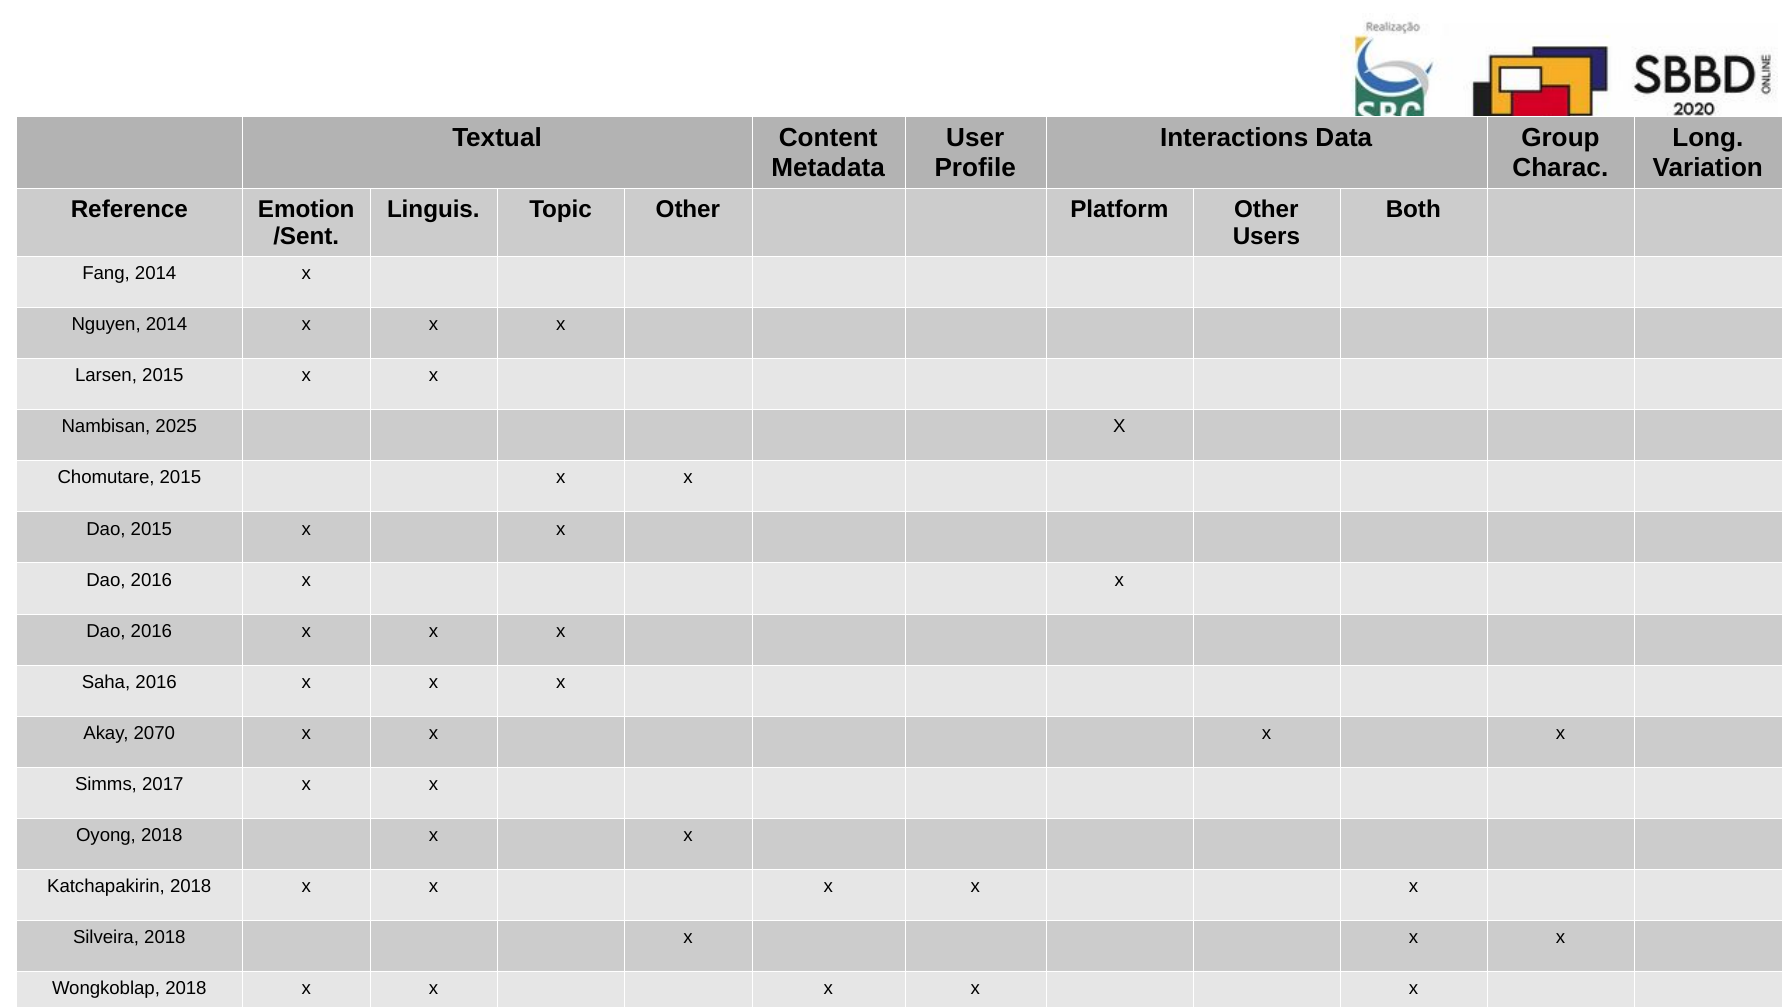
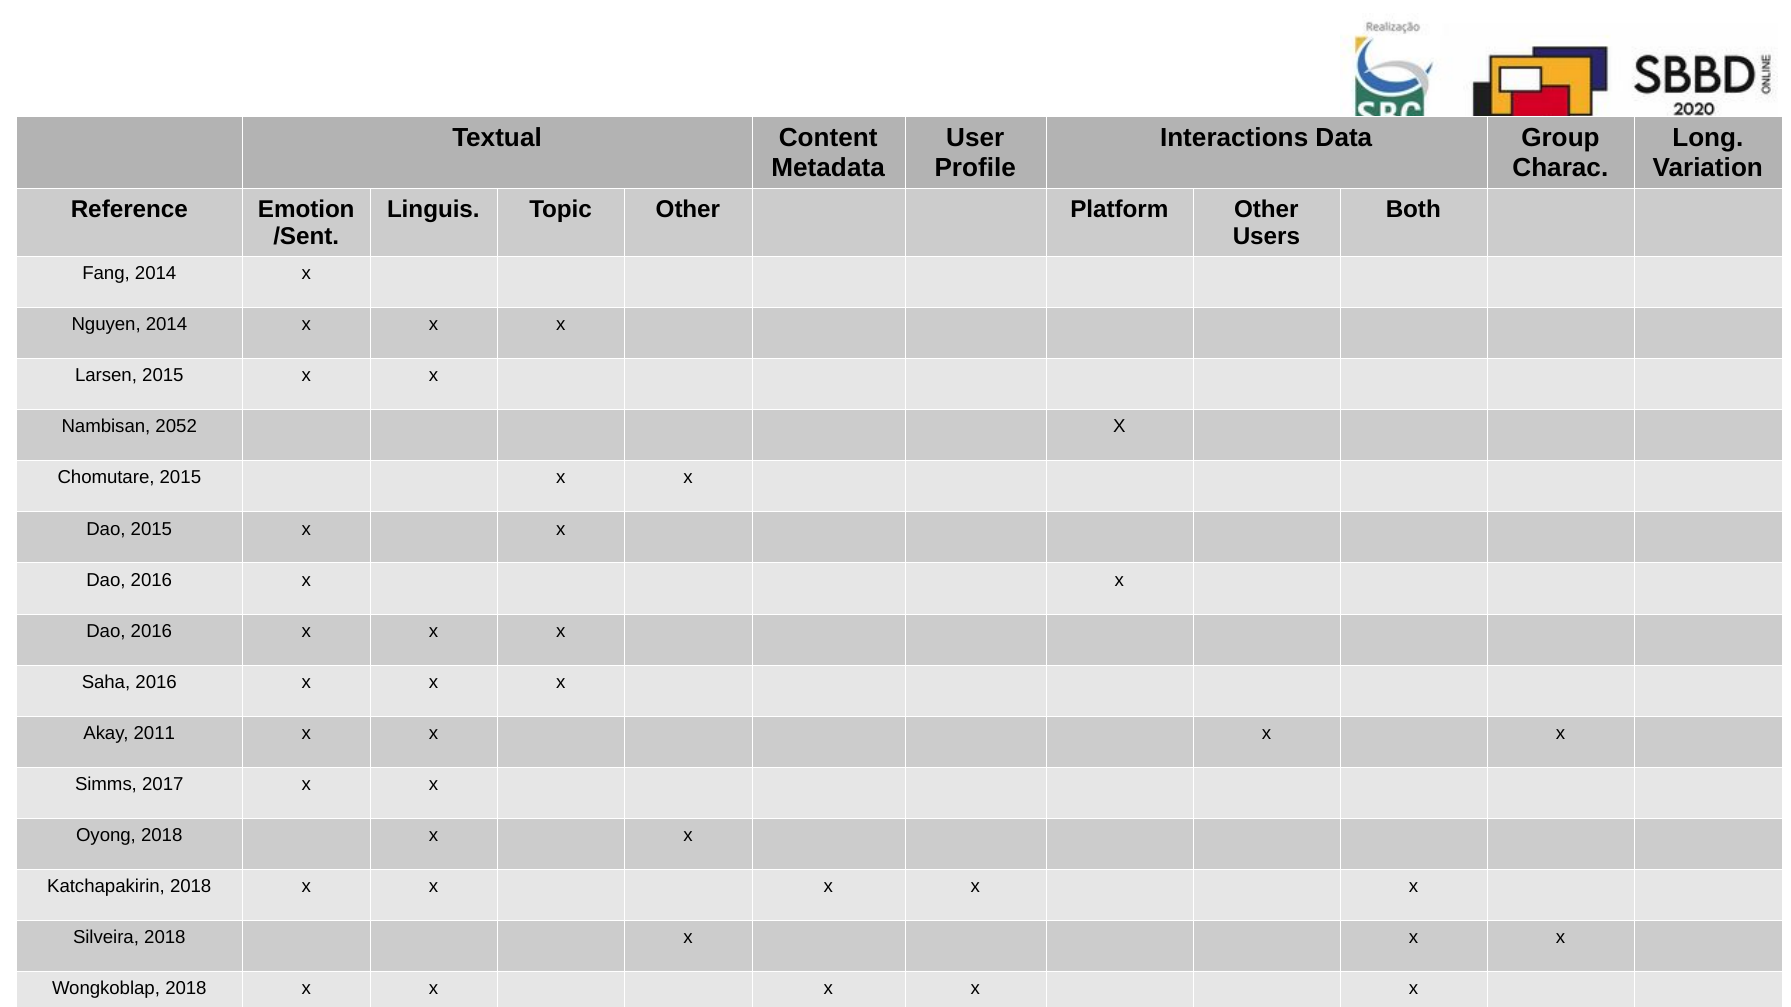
2025: 2025 -> 2052
2070: 2070 -> 2011
